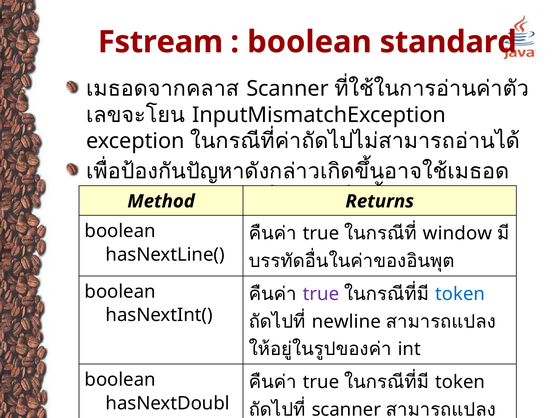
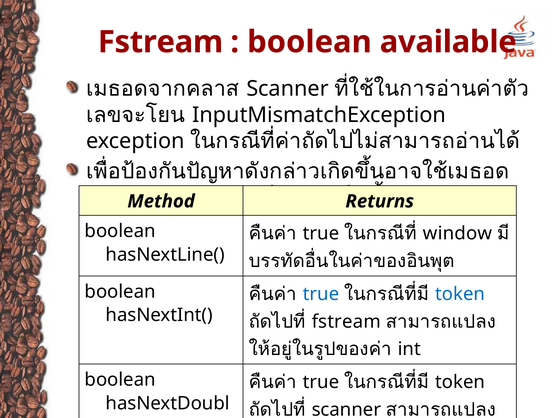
standard: standard -> available
true at (321, 294) colour: purple -> blue
newline at (346, 322): newline -> fstream
